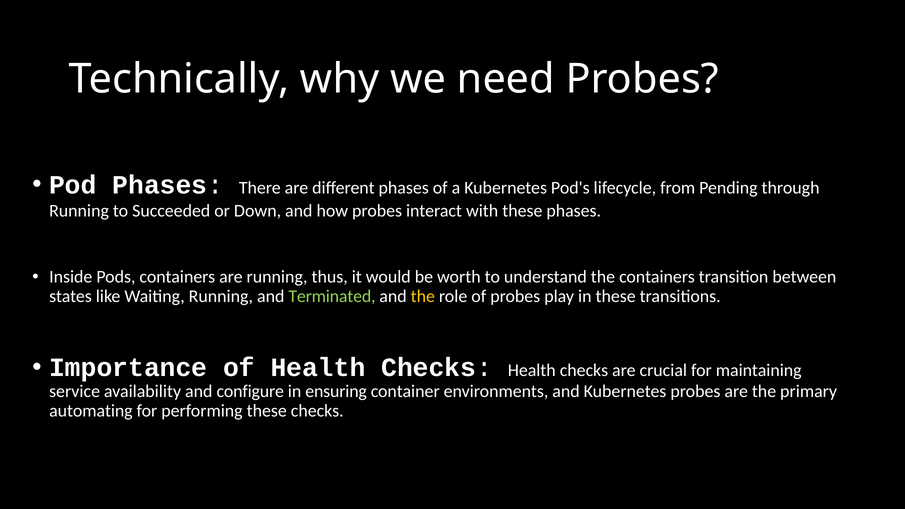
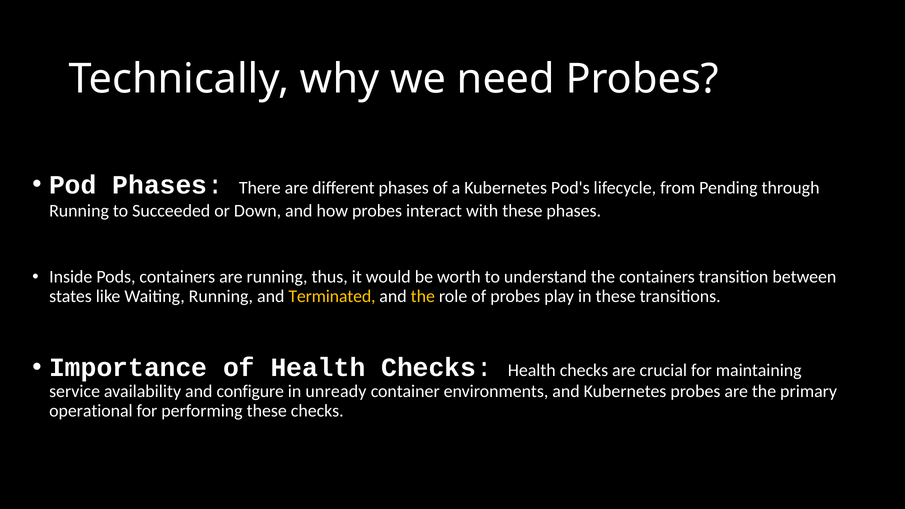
Terminated colour: light green -> yellow
ensuring: ensuring -> unready
automating: automating -> operational
